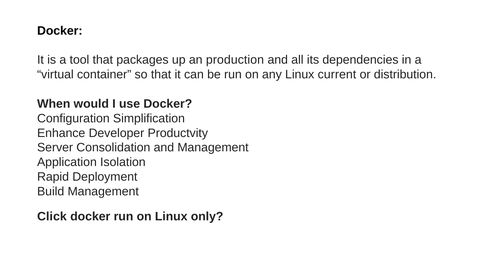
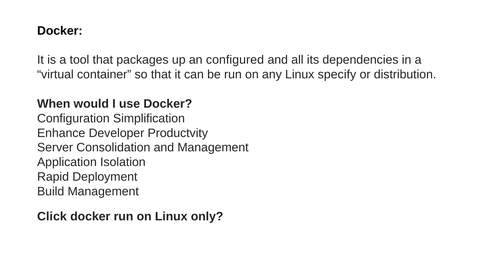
production: production -> configured
current: current -> specify
